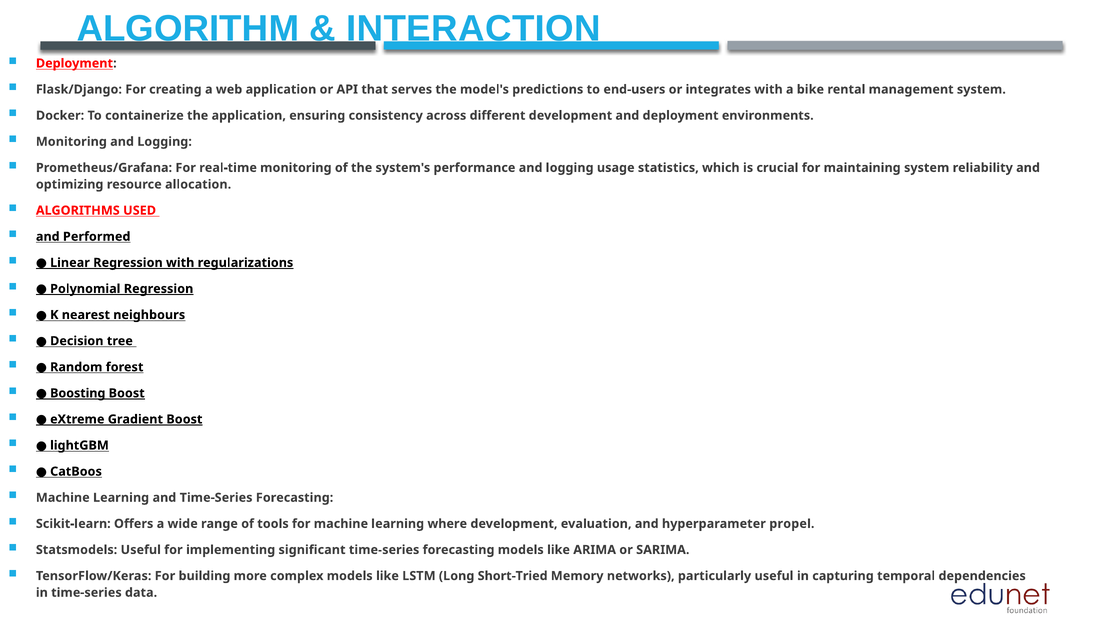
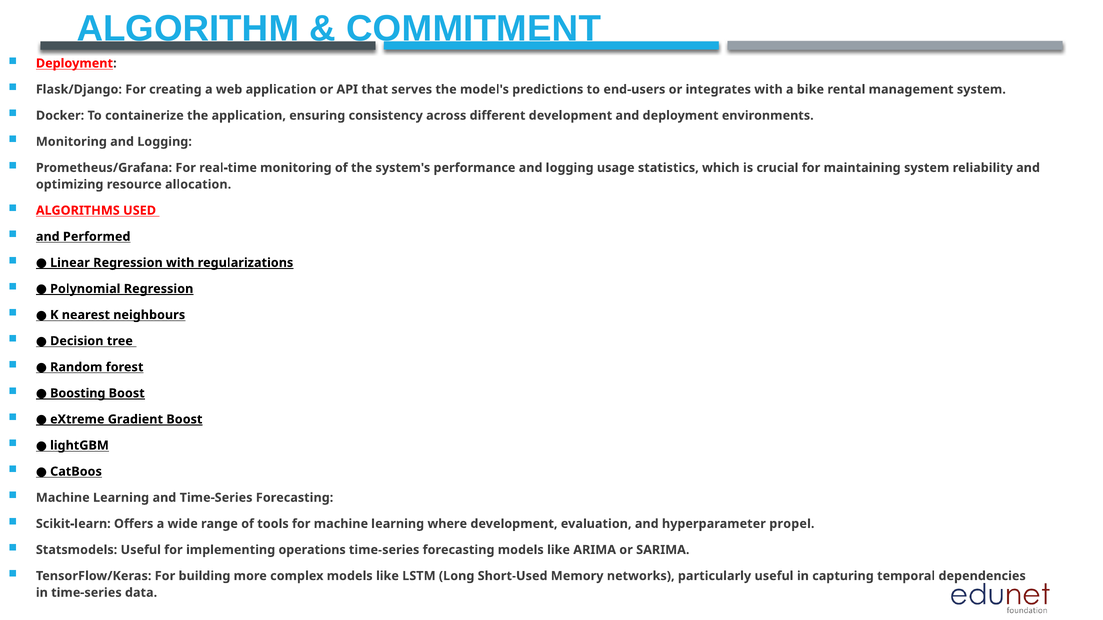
INTERACTION: INTERACTION -> COMMITMENT
significant: significant -> operations
Short-Tried: Short-Tried -> Short-Used
